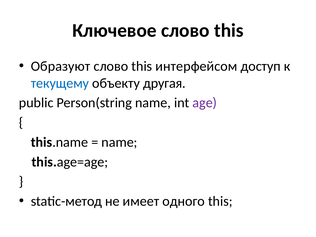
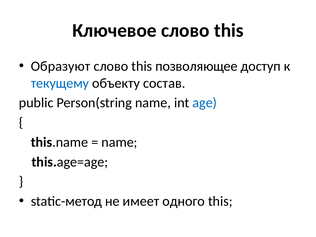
интерфейсом: интерфейсом -> позволяющее
другая: другая -> состав
age colour: purple -> blue
